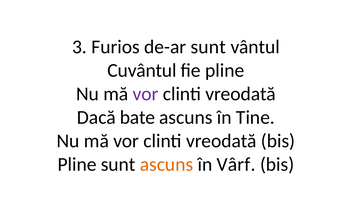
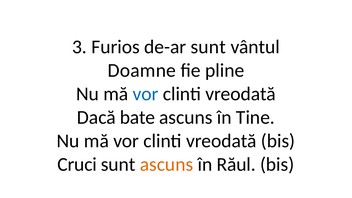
Cuvântul: Cuvântul -> Doamne
vor at (146, 94) colour: purple -> blue
Pline at (77, 164): Pline -> Cruci
Vârf: Vârf -> Răul
